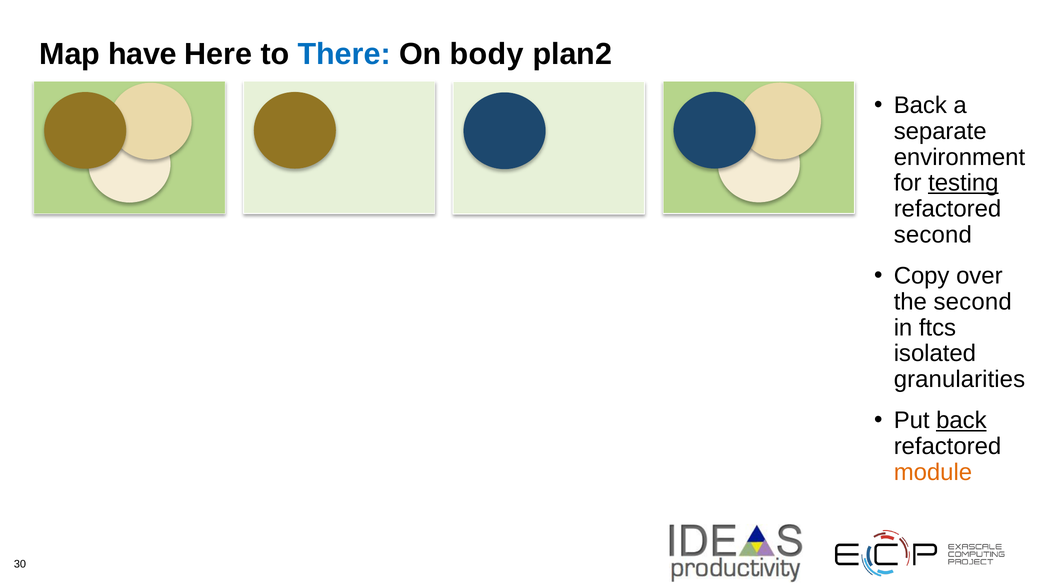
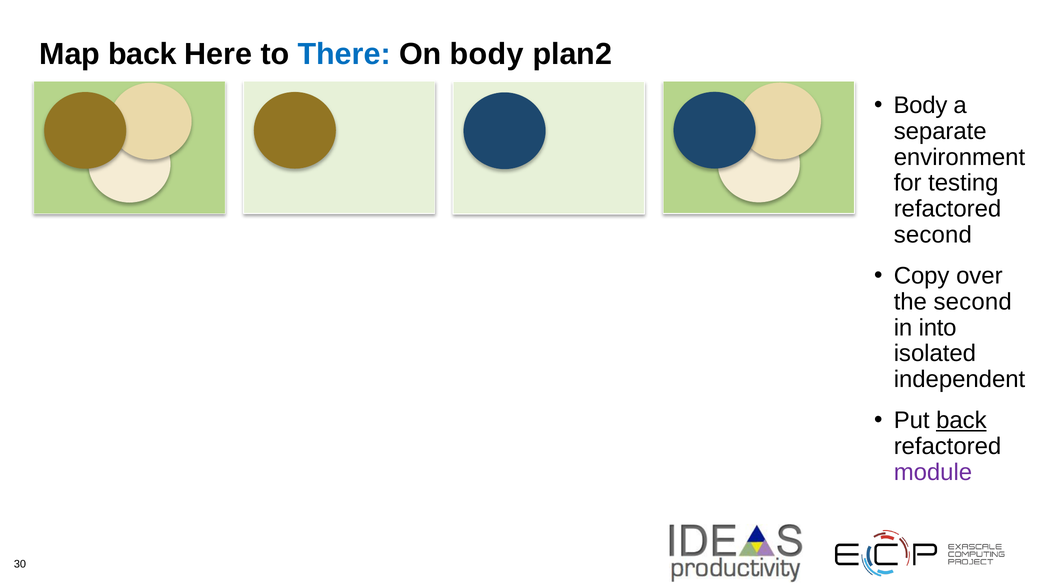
Map have: have -> back
Back at (920, 105): Back -> Body
testing underline: present -> none
ftcs: ftcs -> into
granularities: granularities -> independent
module colour: orange -> purple
